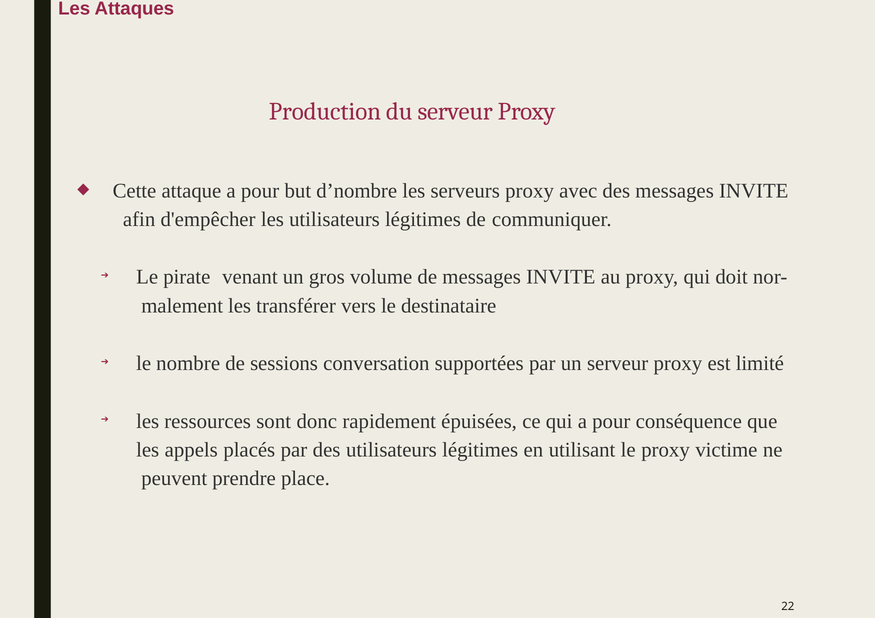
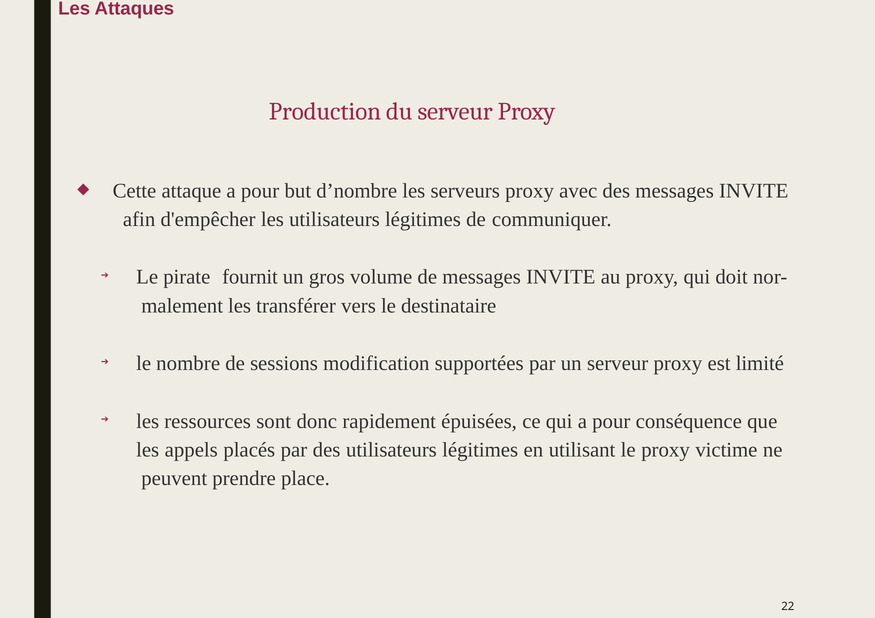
venant: venant -> fournit
conversation: conversation -> modification
